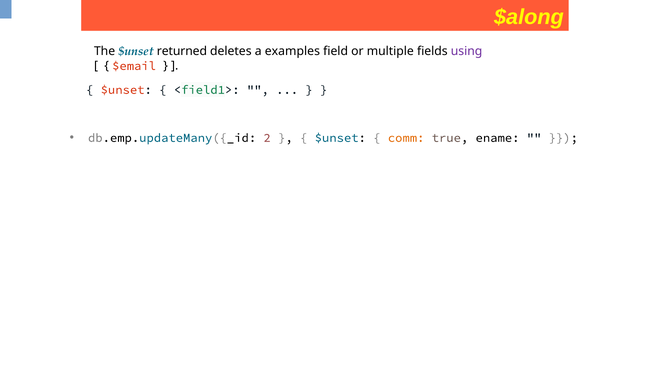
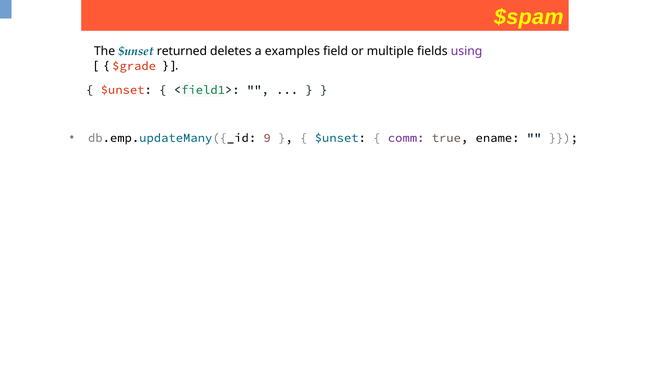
$along: $along -> $spam
$email: $email -> $grade
2: 2 -> 9
comm colour: orange -> purple
